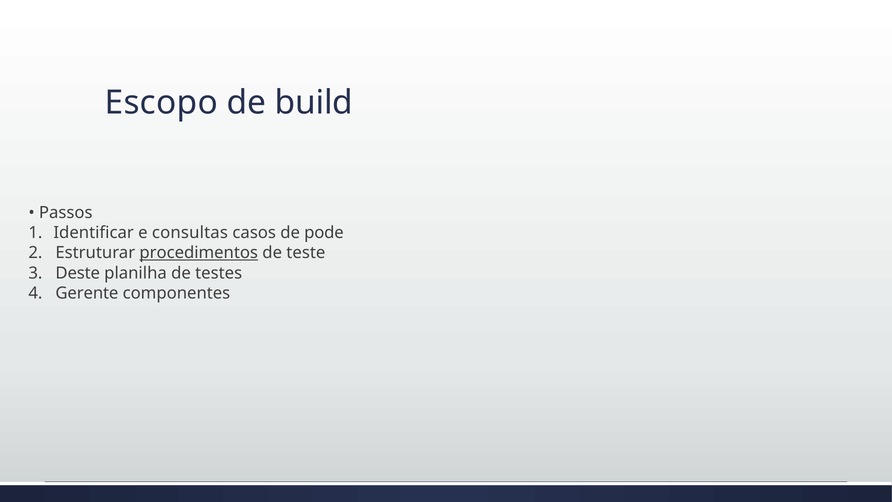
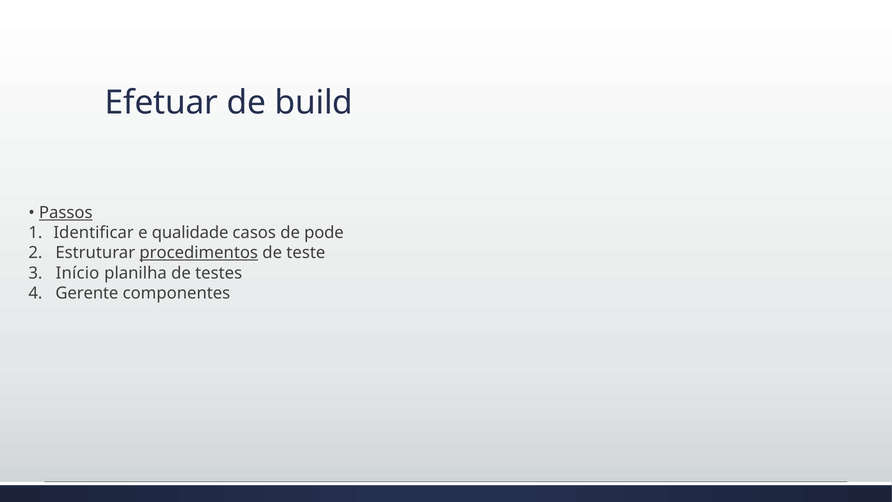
Escopo: Escopo -> Efetuar
Passos underline: none -> present
consultas: consultas -> qualidade
Deste: Deste -> Início
